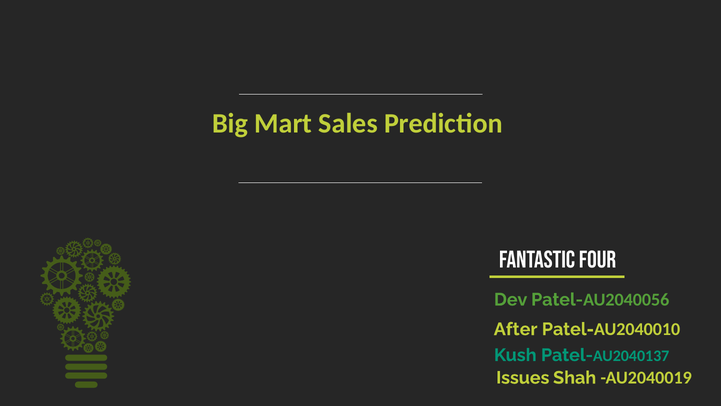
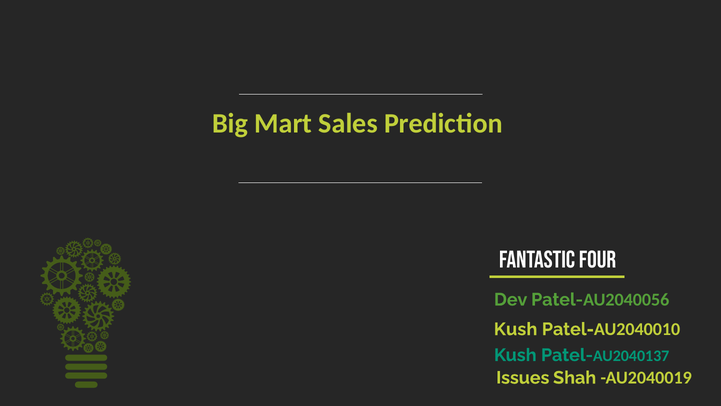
After at (516, 329): After -> Kush
